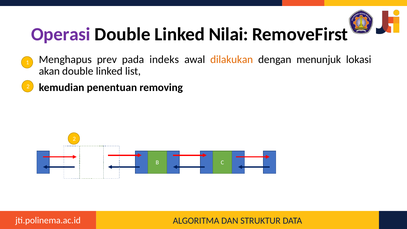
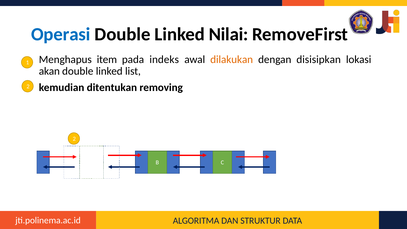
Operasi colour: purple -> blue
prev: prev -> item
menunjuk: menunjuk -> disisipkan
penentuan: penentuan -> ditentukan
